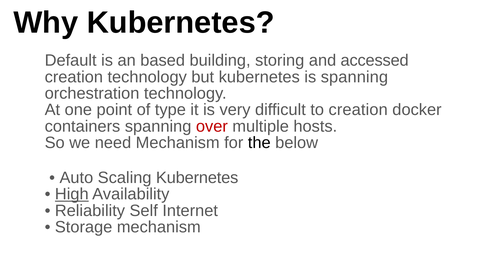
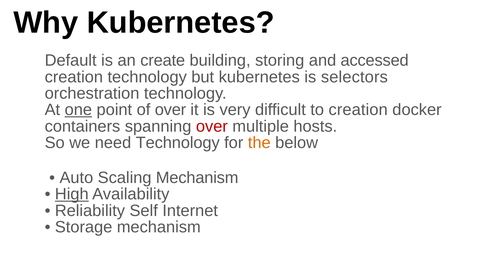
based: based -> create
is spanning: spanning -> selectors
one underline: none -> present
of type: type -> over
need Mechanism: Mechanism -> Technology
the colour: black -> orange
Scaling Kubernetes: Kubernetes -> Mechanism
